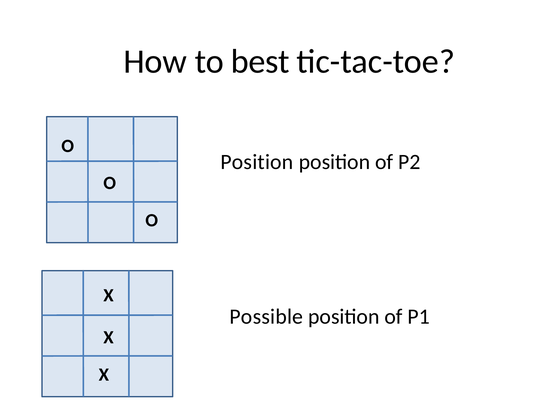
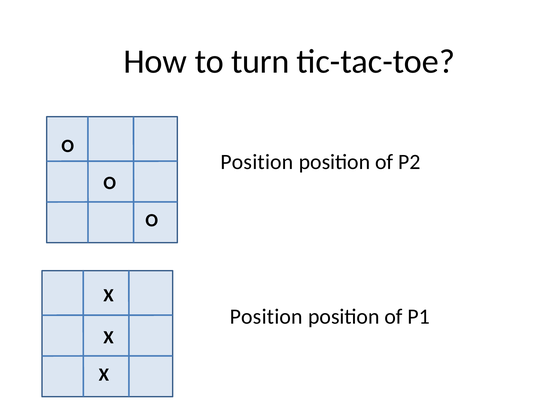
best: best -> turn
Possible at (266, 317): Possible -> Position
